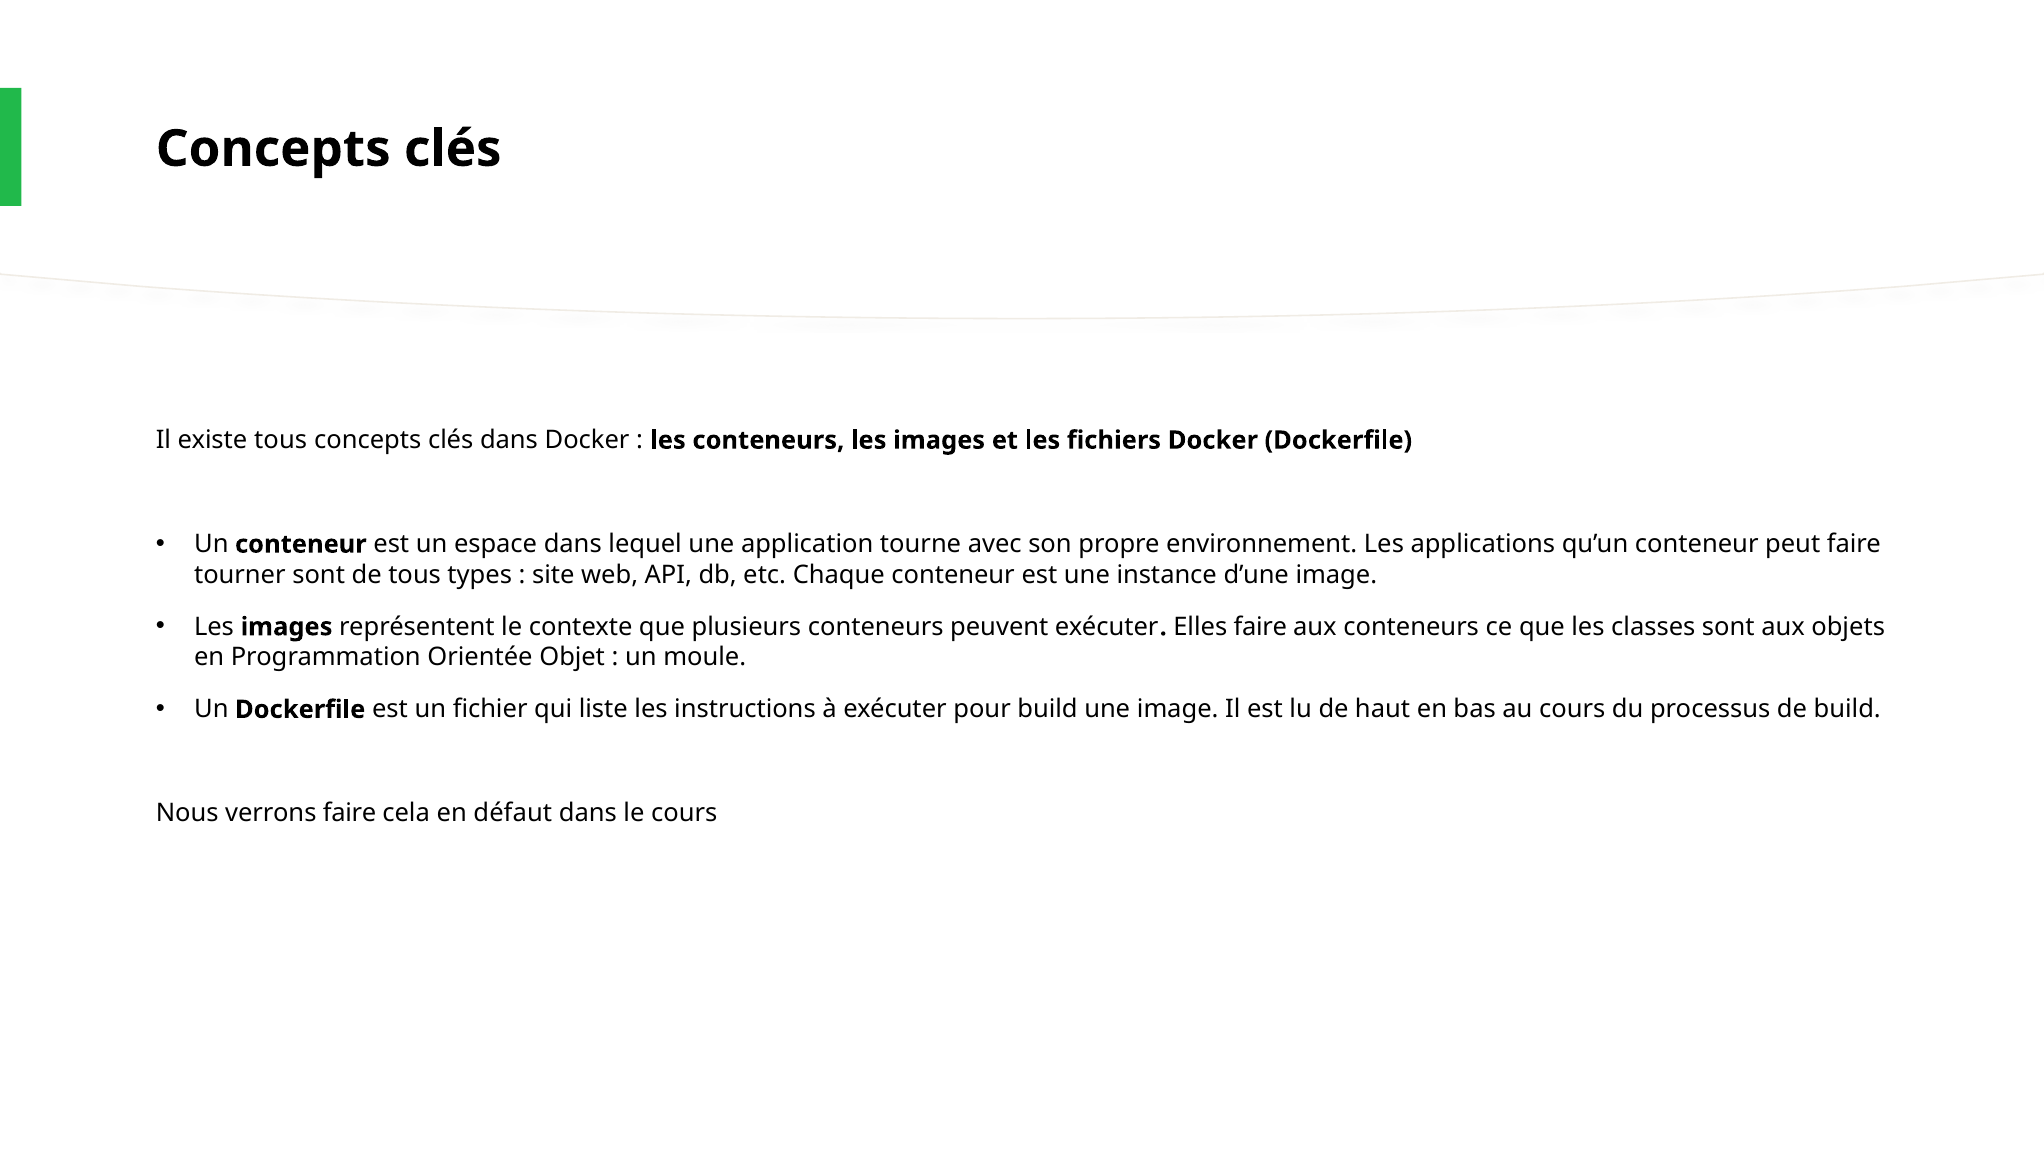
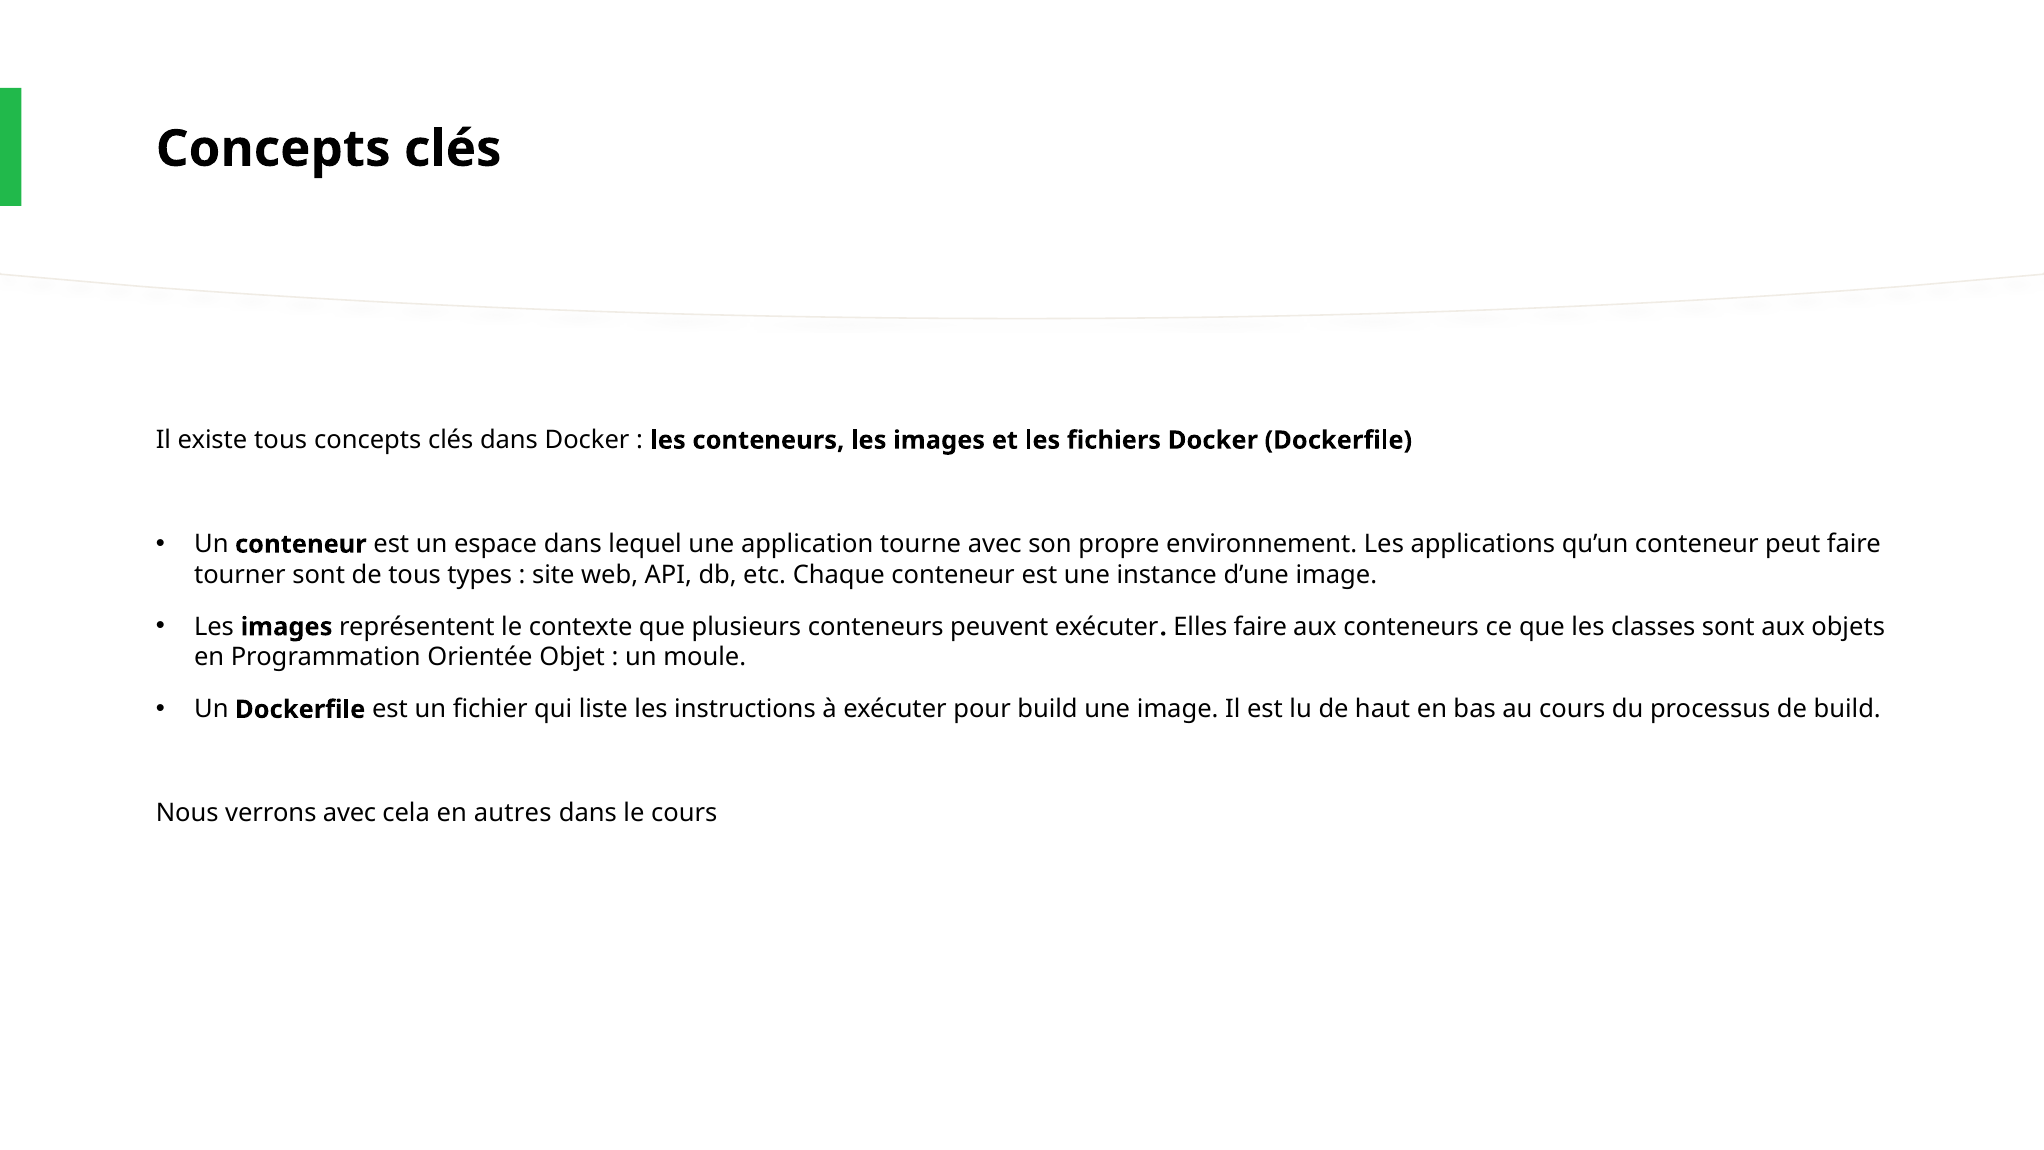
verrons faire: faire -> avec
défaut: défaut -> autres
